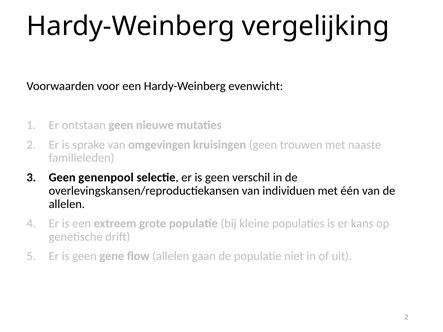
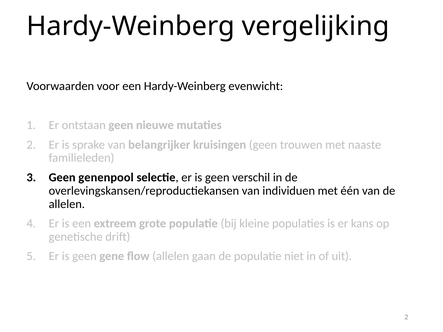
omgevingen: omgevingen -> belangrijker
